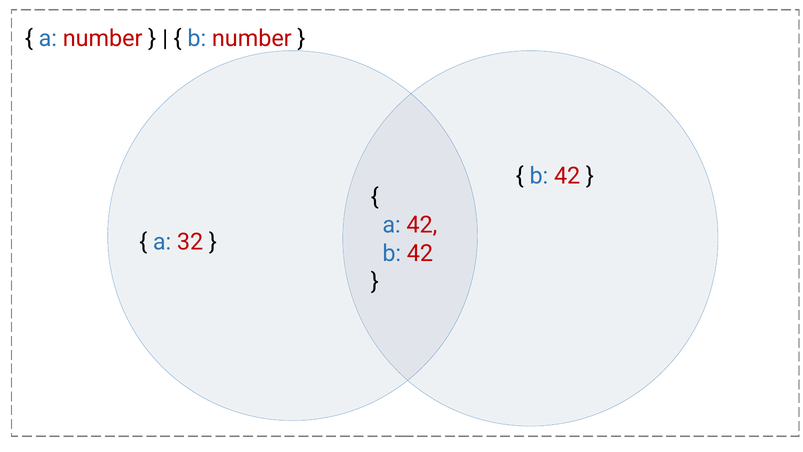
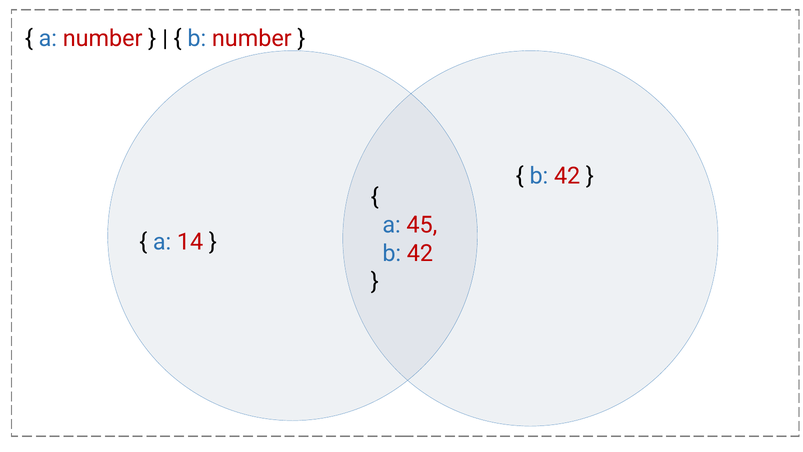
a 42: 42 -> 45
32: 32 -> 14
